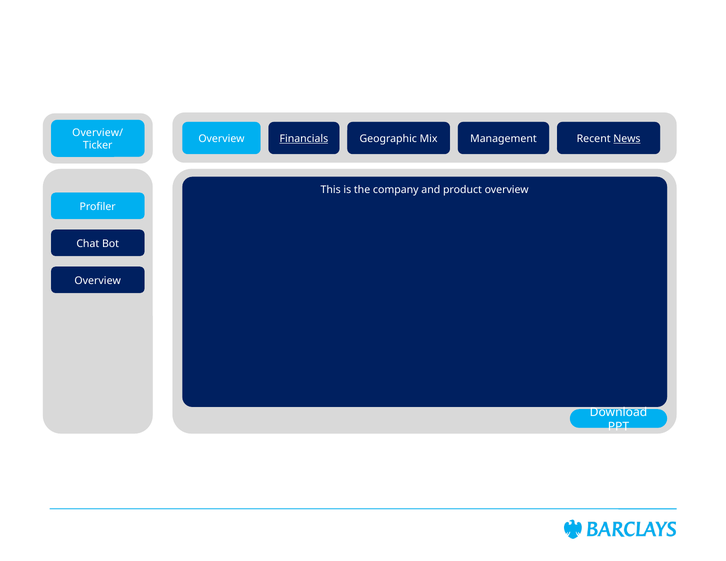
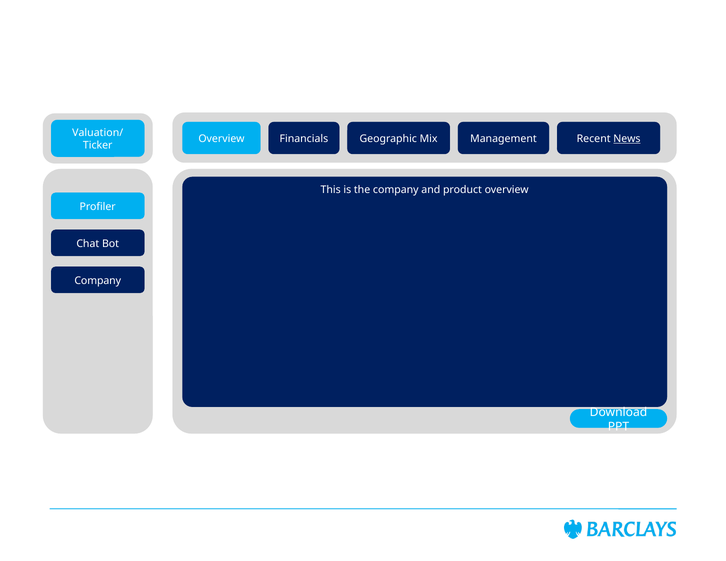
Overview/: Overview/ -> Valuation/
Financials underline: present -> none
Overview at (98, 281): Overview -> Company
